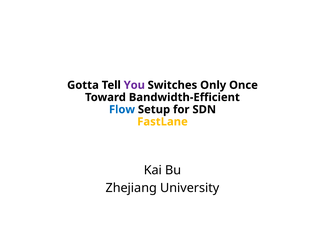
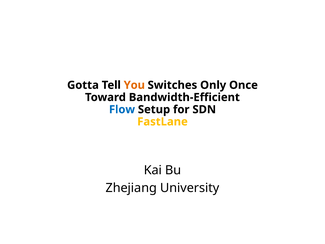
You colour: purple -> orange
